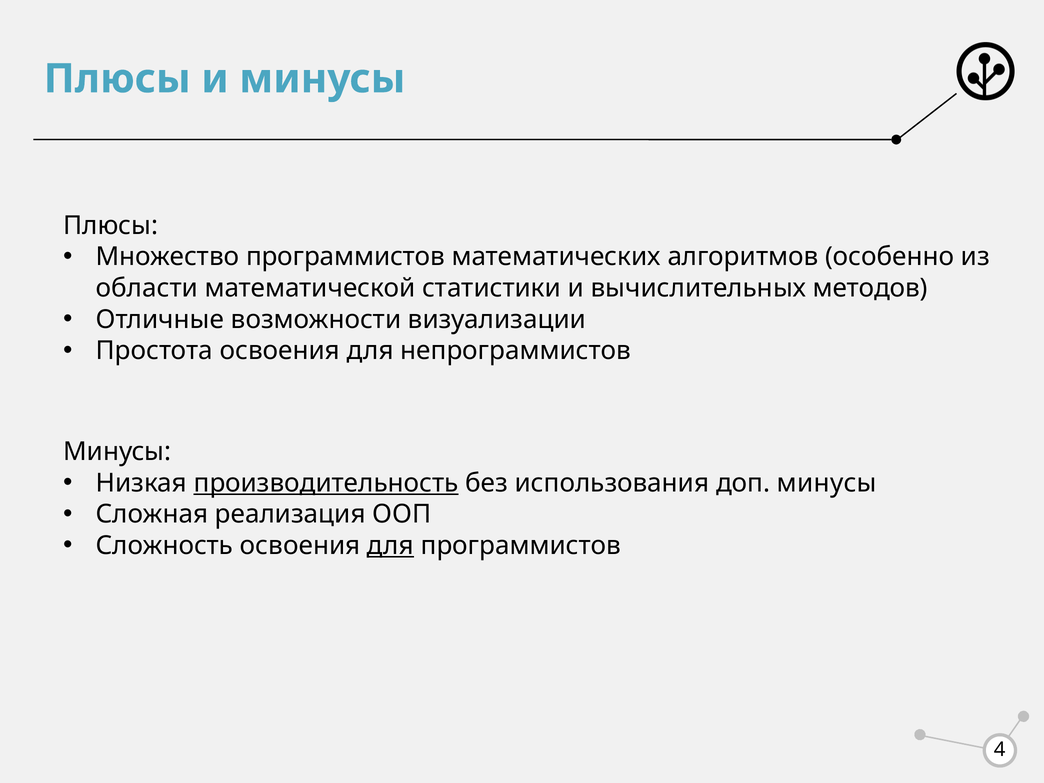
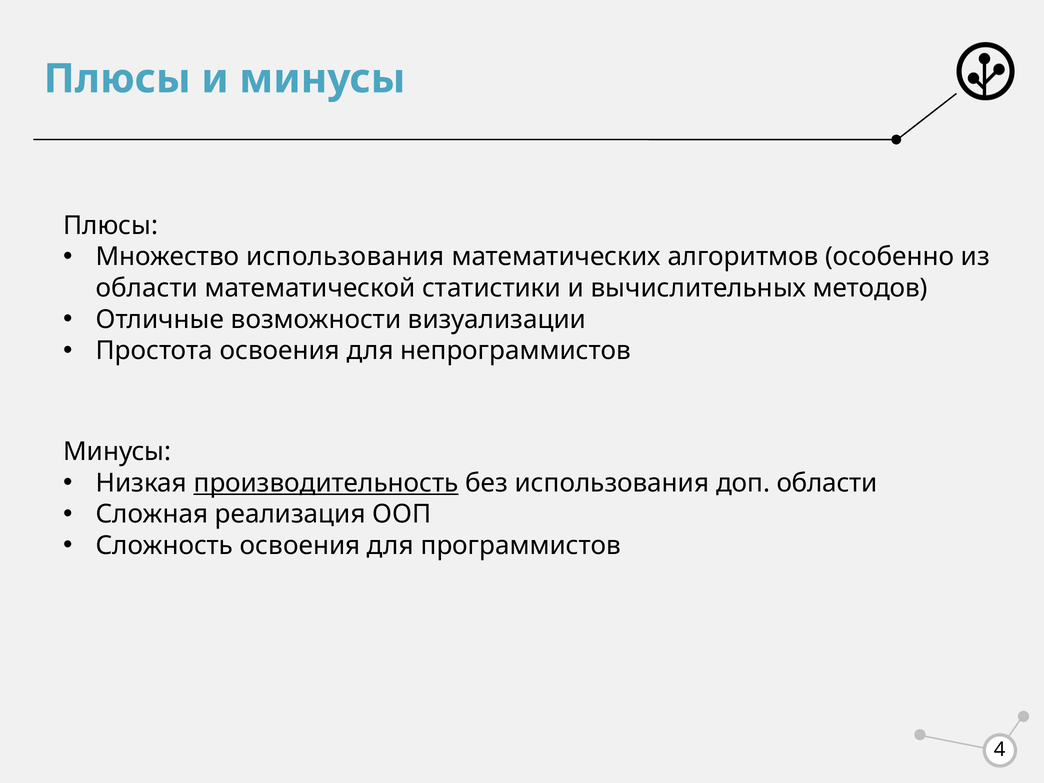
Множество программистов: программистов -> использования
доп минусы: минусы -> области
для at (390, 546) underline: present -> none
